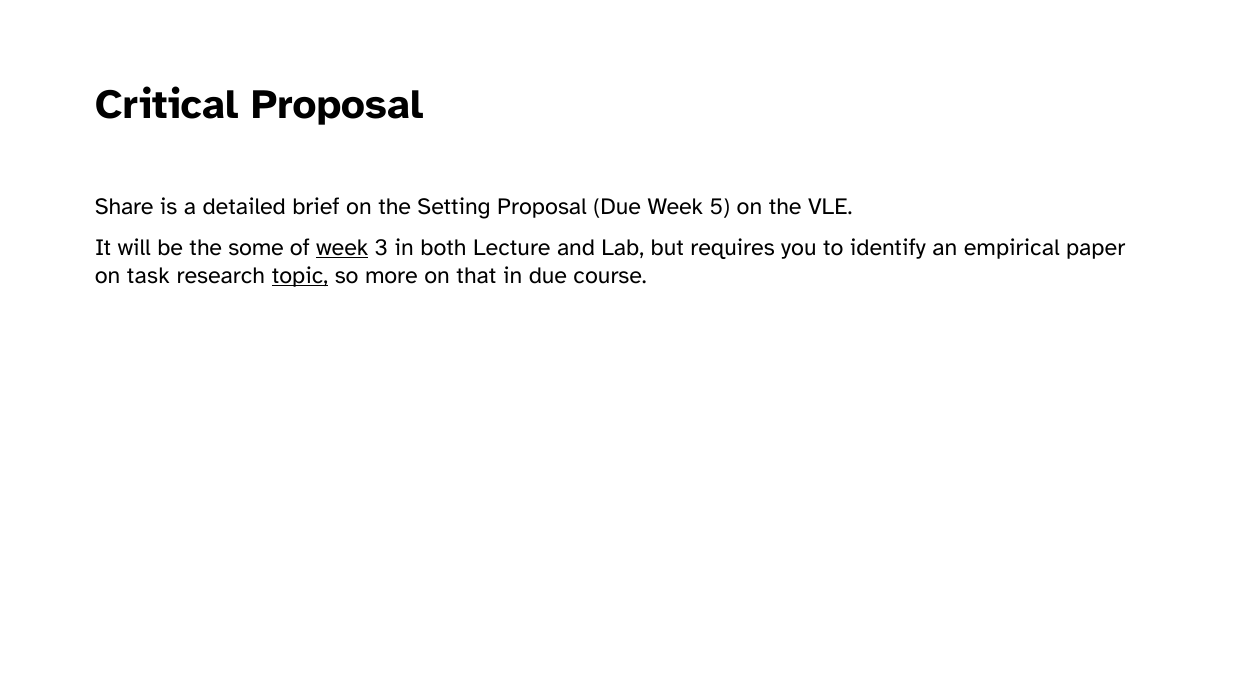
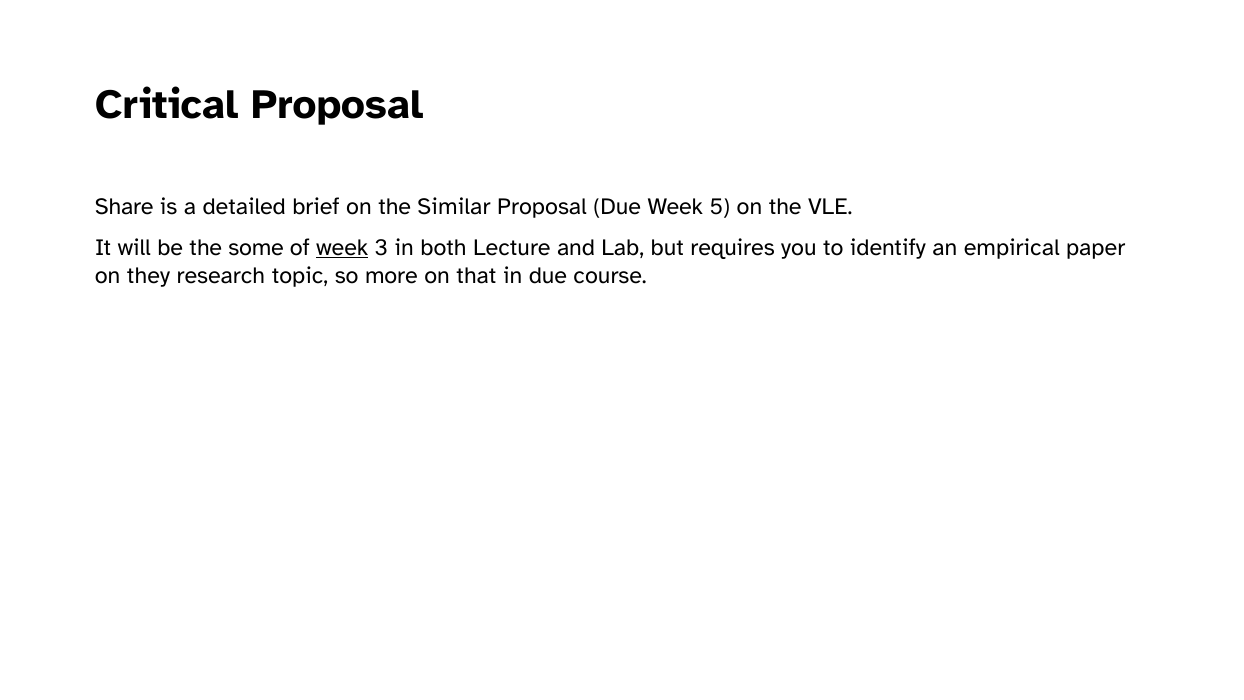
Setting: Setting -> Similar
task: task -> they
topic underline: present -> none
